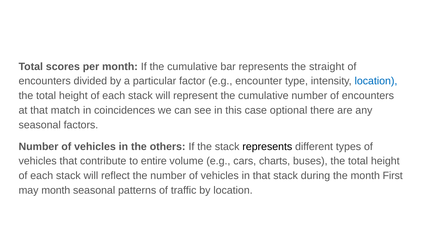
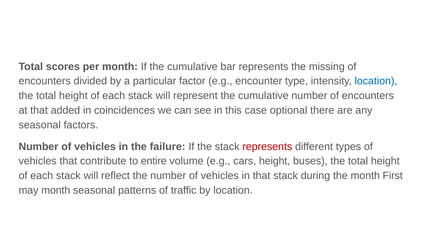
straight: straight -> missing
match: match -> added
others: others -> failure
represents at (267, 146) colour: black -> red
cars charts: charts -> height
